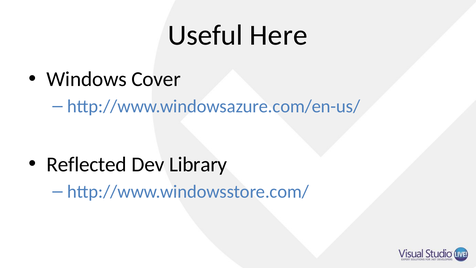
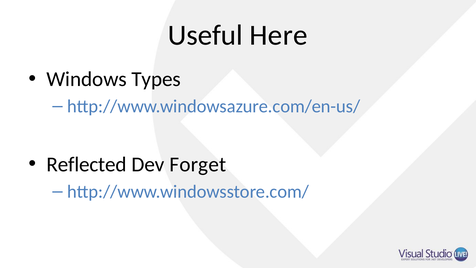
Cover: Cover -> Types
Library: Library -> Forget
